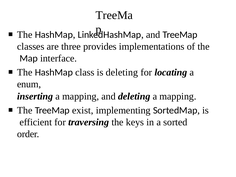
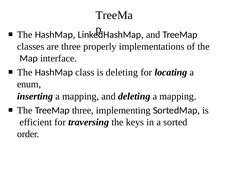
provides: provides -> properly
TreeMap exist: exist -> three
